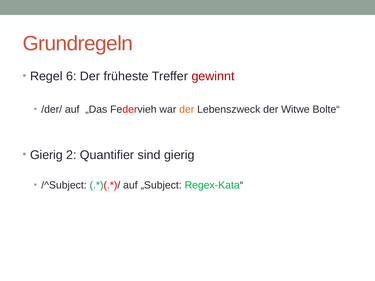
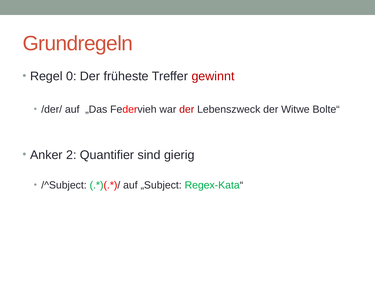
6: 6 -> 0
der at (187, 110) colour: orange -> red
Gierig at (46, 155): Gierig -> Anker
